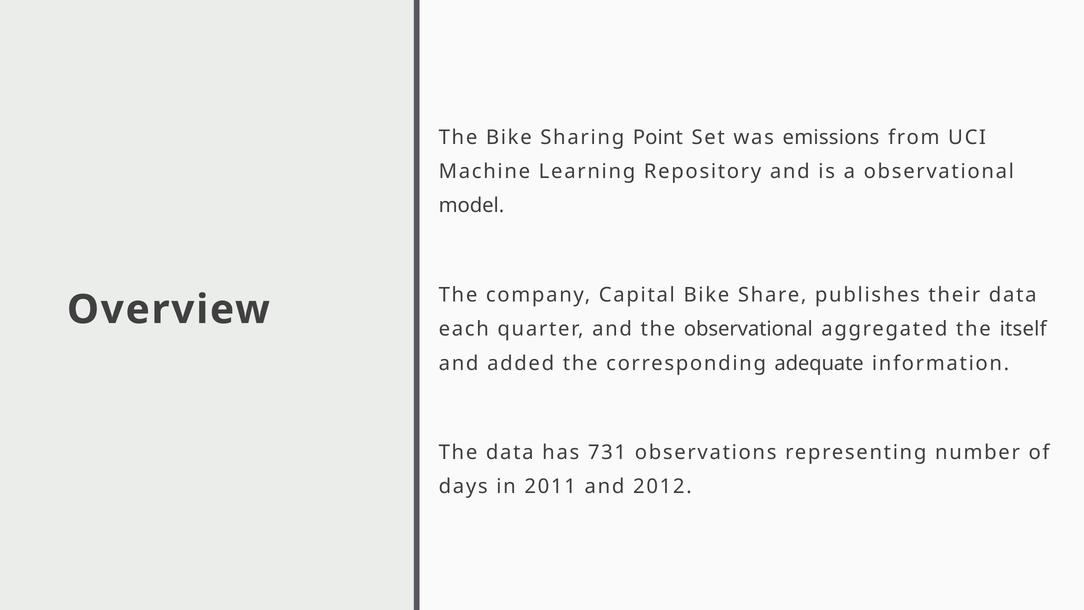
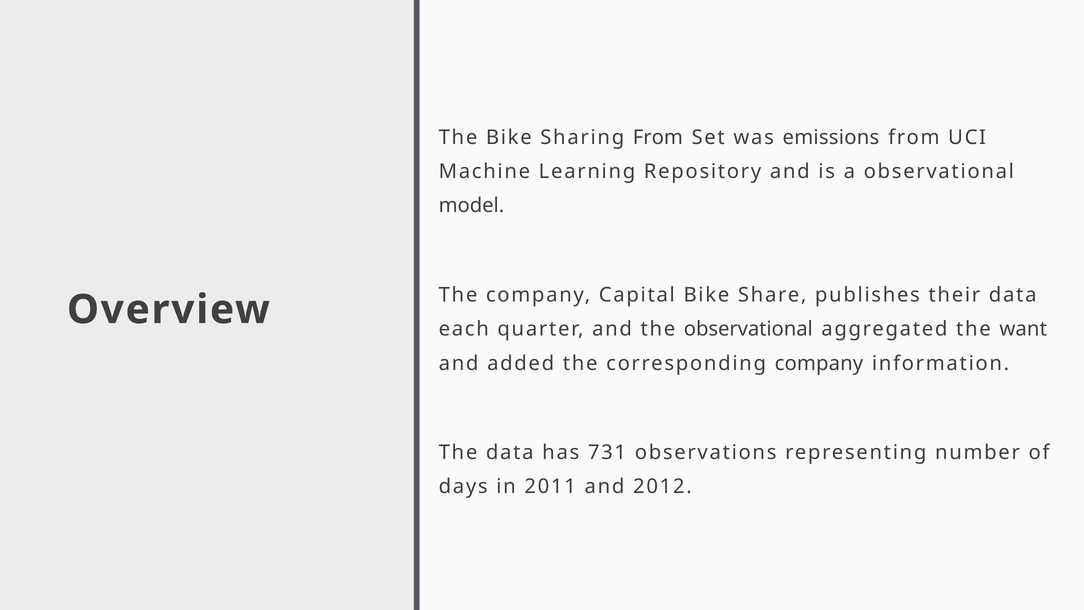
Sharing Point: Point -> From
itself: itself -> want
corresponding adequate: adequate -> company
